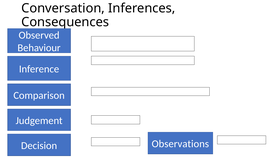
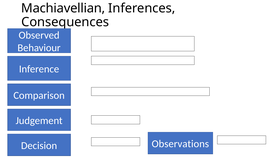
Conversation: Conversation -> Machiavellian
